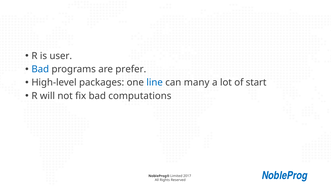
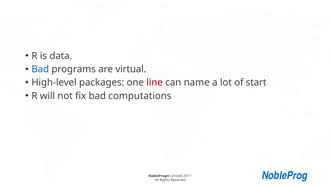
user: user -> data
prefer: prefer -> virtual
line colour: blue -> red
many: many -> name
